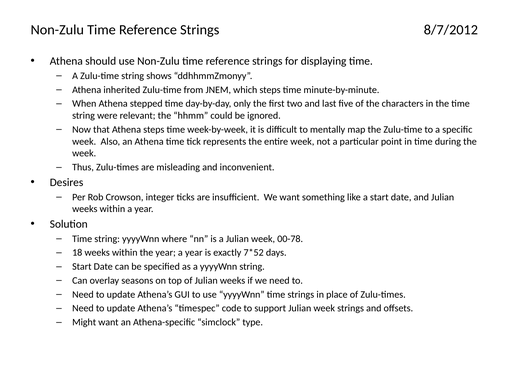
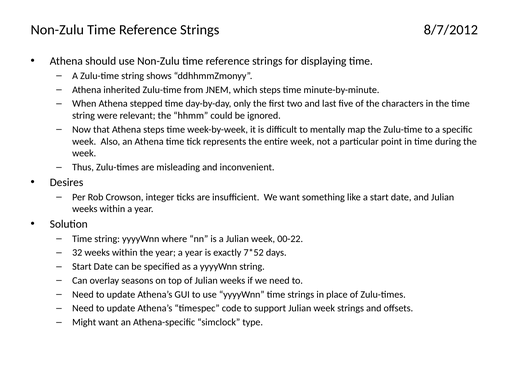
00-78: 00-78 -> 00-22
18: 18 -> 32
